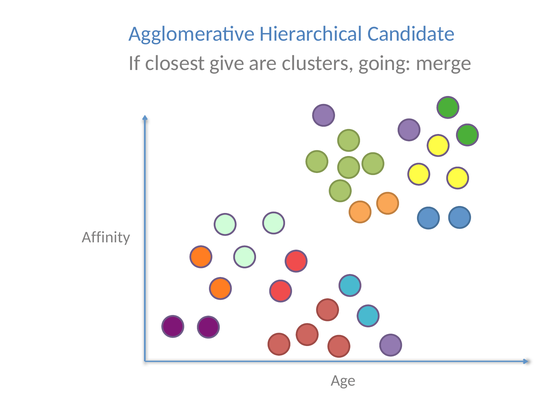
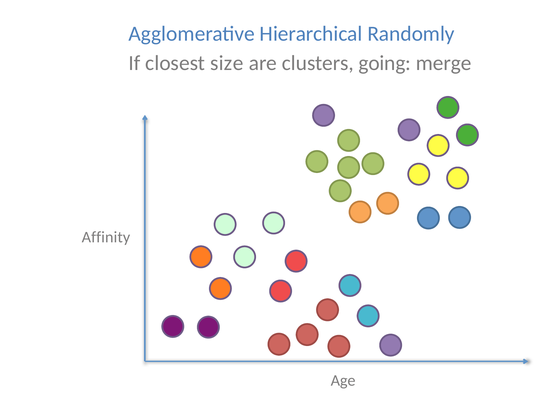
Candidate: Candidate -> Randomly
give: give -> size
